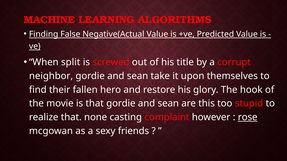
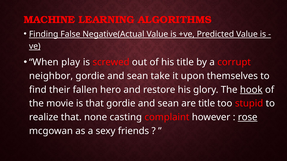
split: split -> play
hook underline: none -> present
are this: this -> title
